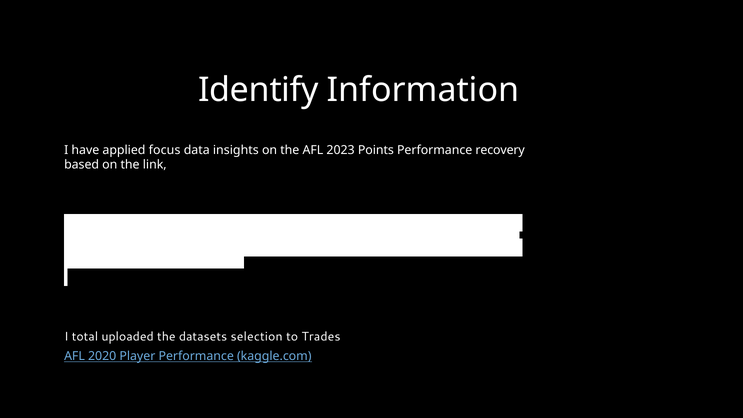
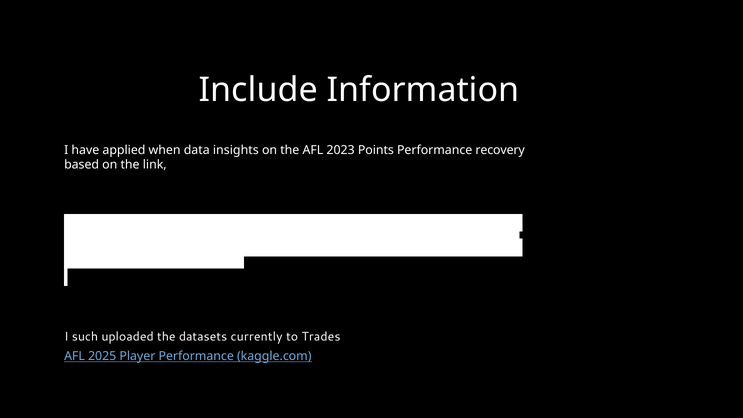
Identify: Identify -> Include
focus: focus -> when
total: total -> such
selection: selection -> currently
2020: 2020 -> 2025
